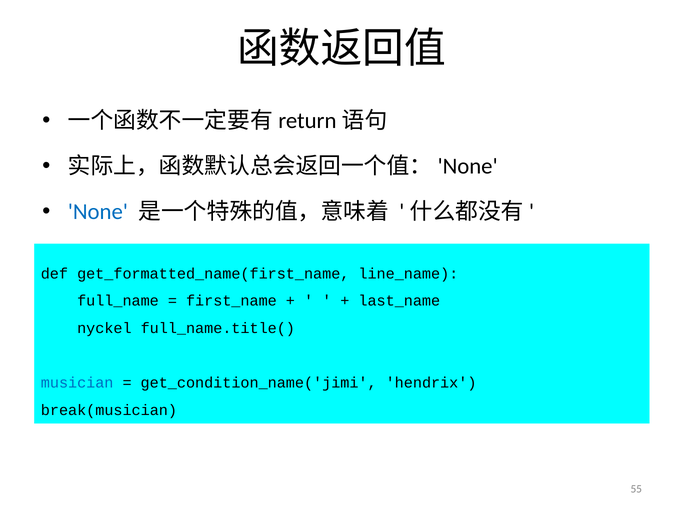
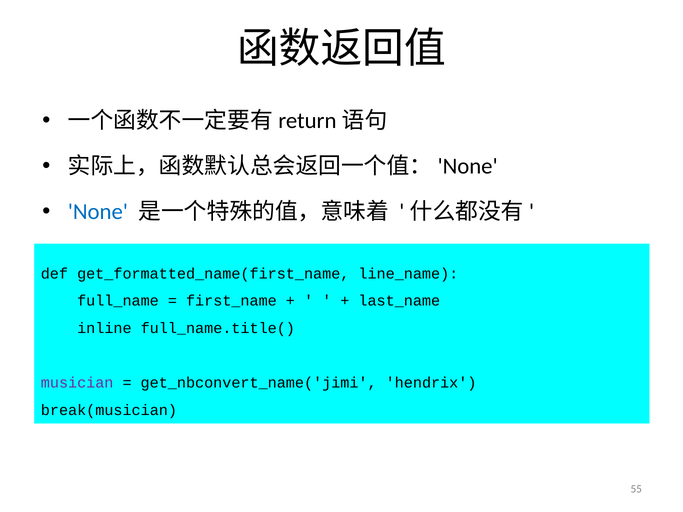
nyckel: nyckel -> inline
musician colour: blue -> purple
get_condition_name('jimi: get_condition_name('jimi -> get_nbconvert_name('jimi
